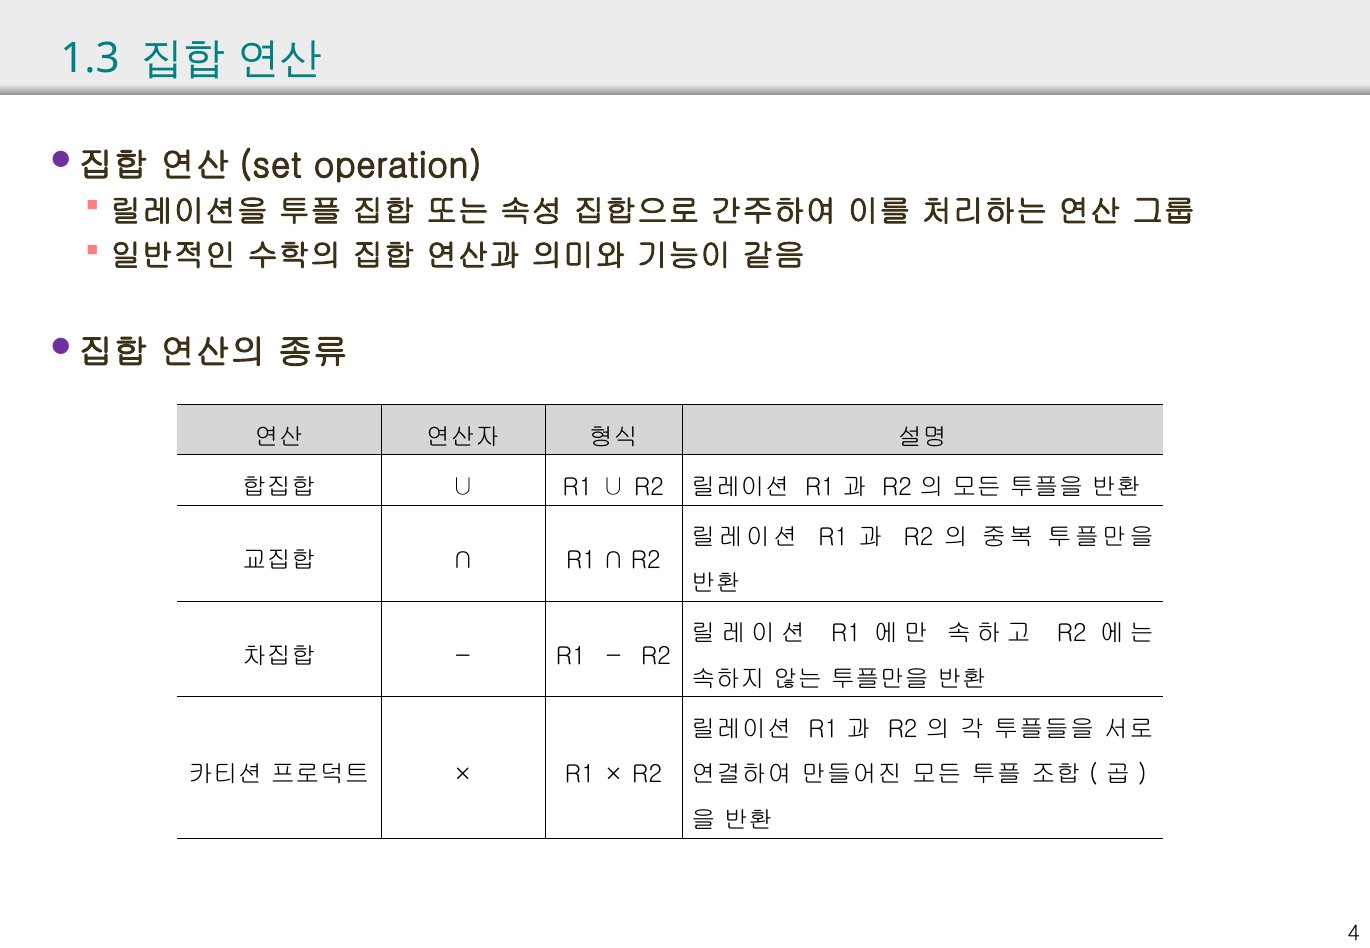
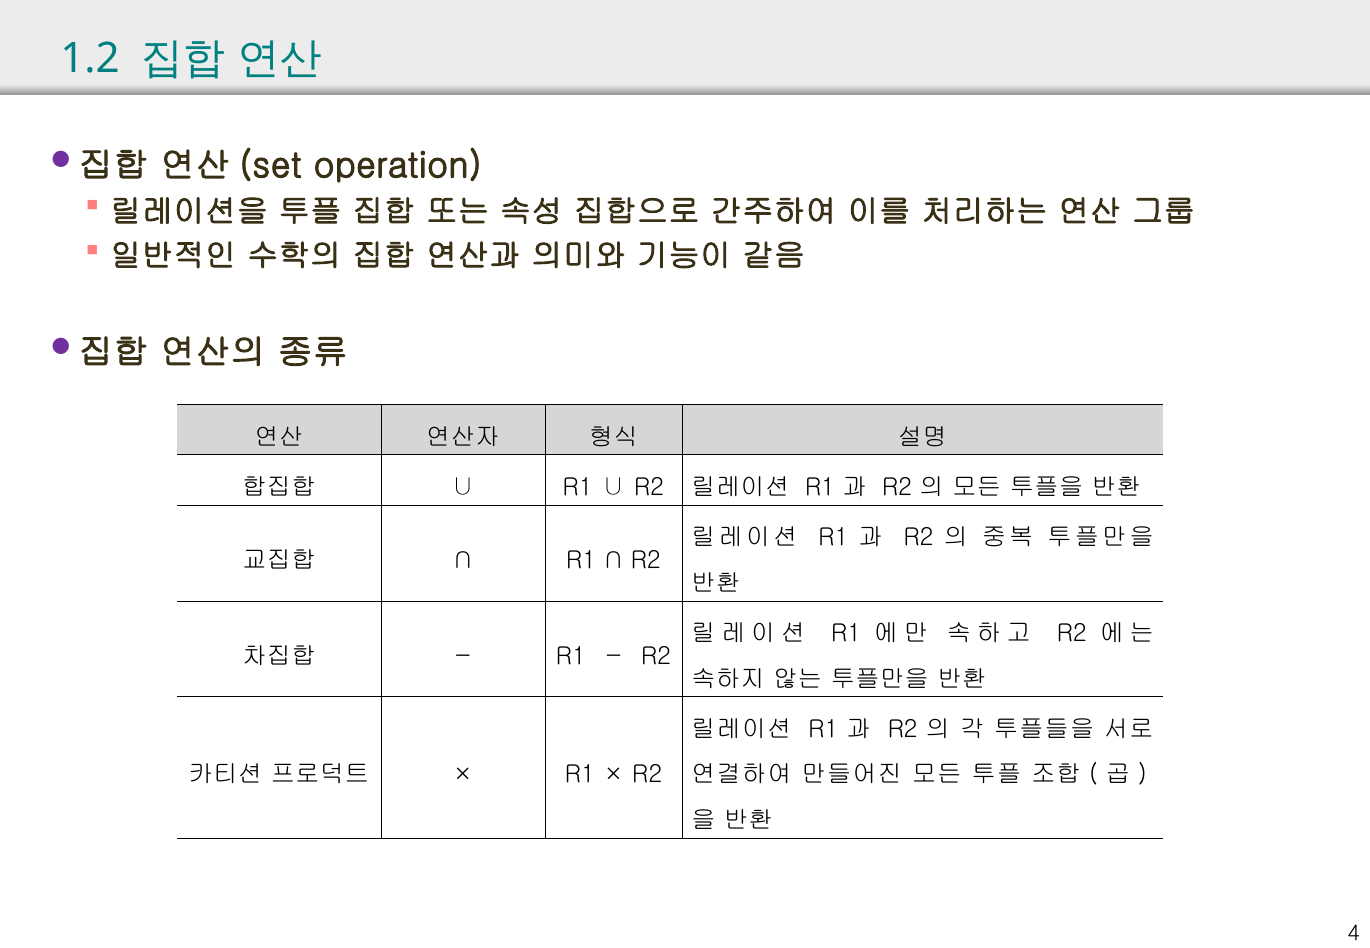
1.3: 1.3 -> 1.2
